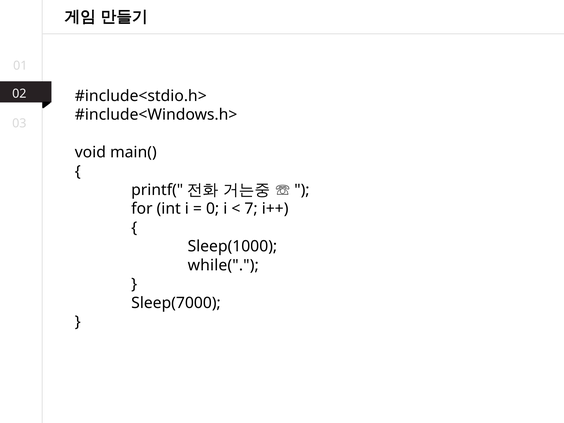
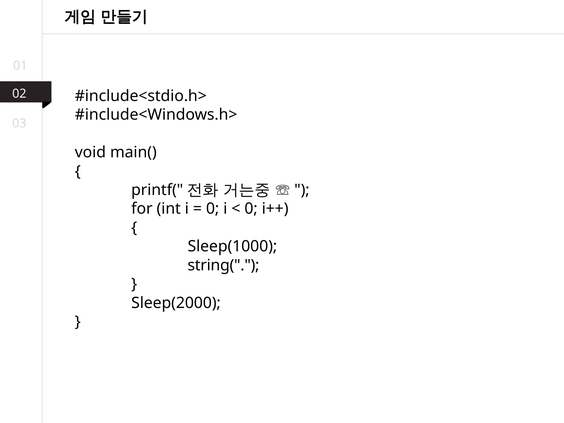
7 at (251, 209): 7 -> 0
while(: while( -> string(
Sleep(7000: Sleep(7000 -> Sleep(2000
